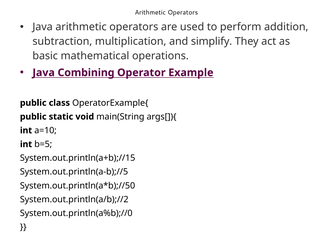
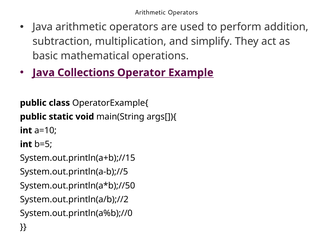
Combining: Combining -> Collections
